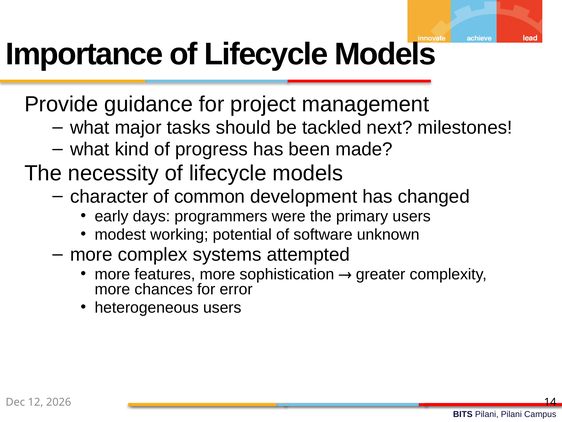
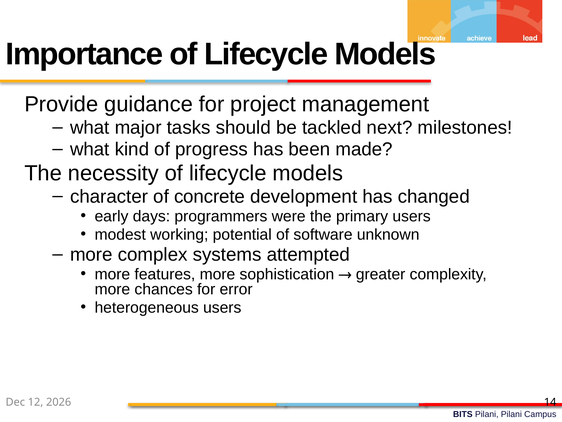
common: common -> concrete
